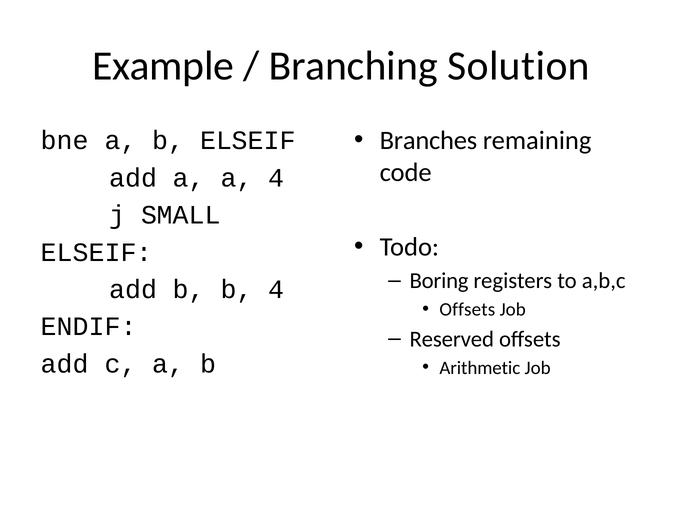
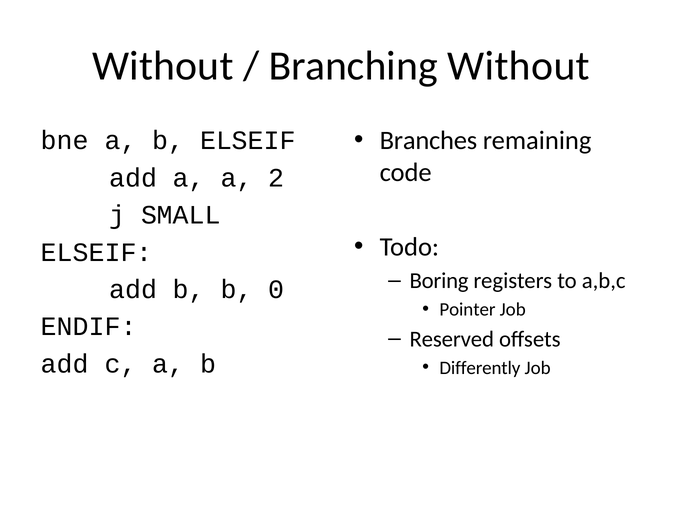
Example at (163, 66): Example -> Without
Branching Solution: Solution -> Without
a 4: 4 -> 2
b 4: 4 -> 0
Offsets at (467, 310): Offsets -> Pointer
Arithmetic: Arithmetic -> Differently
